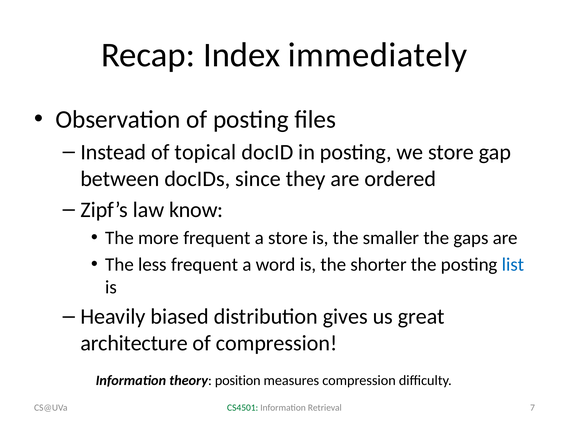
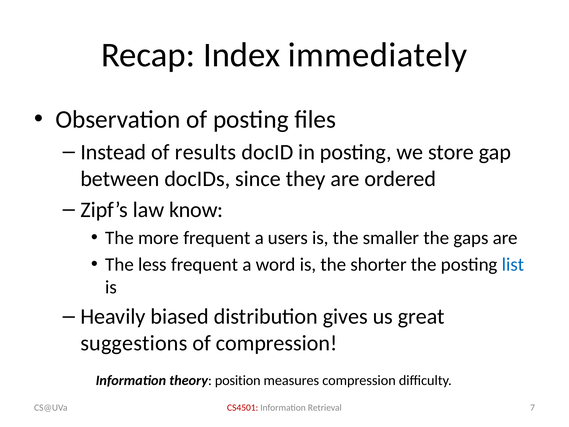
topical: topical -> results
a store: store -> users
architecture: architecture -> suggestions
CS4501 colour: green -> red
